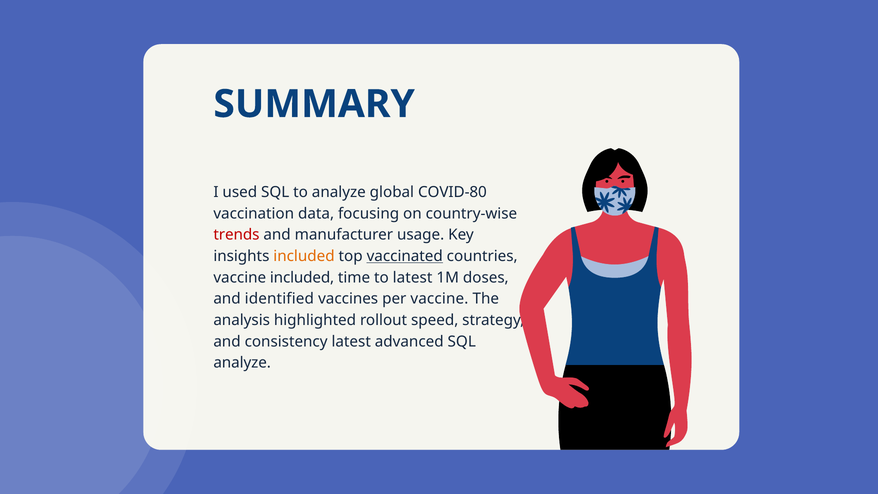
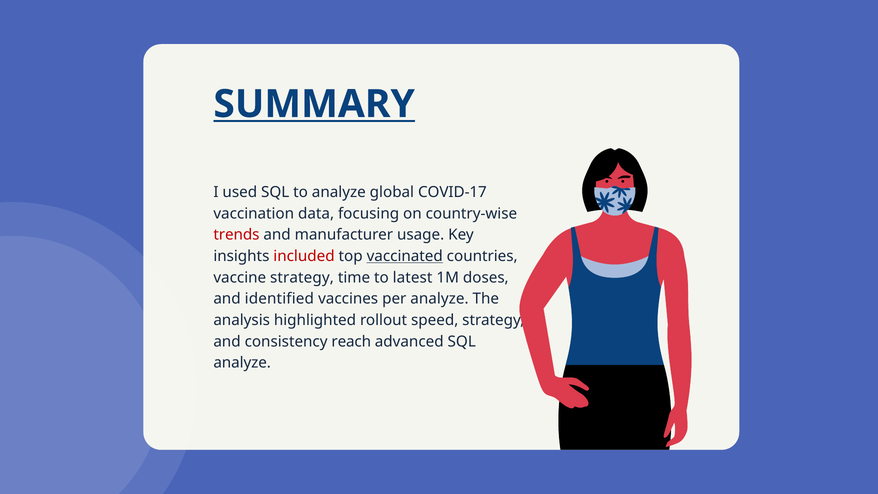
SUMMARY underline: none -> present
COVID-80: COVID-80 -> COVID-17
included at (304, 256) colour: orange -> red
vaccine included: included -> strategy
per vaccine: vaccine -> analyze
consistency latest: latest -> reach
